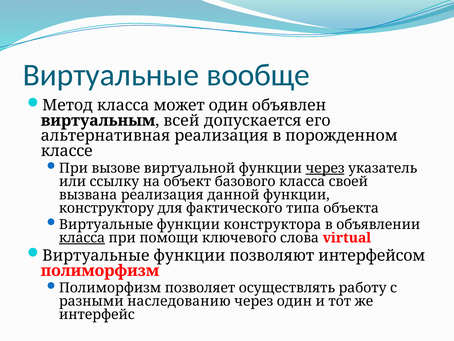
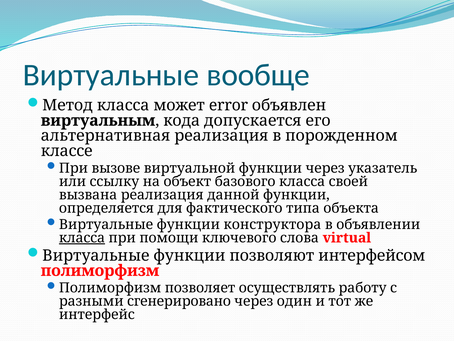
может один: один -> error
всей: всей -> кода
через at (325, 168) underline: present -> none
конструктору: конструктору -> определяется
наследованию: наследованию -> сгенерировано
